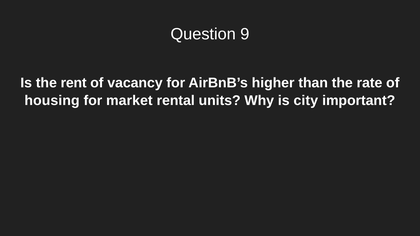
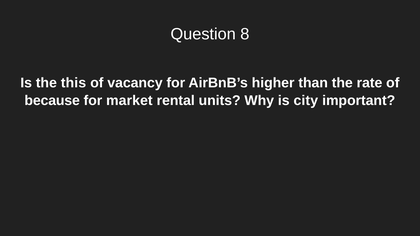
9: 9 -> 8
rent: rent -> this
housing: housing -> because
